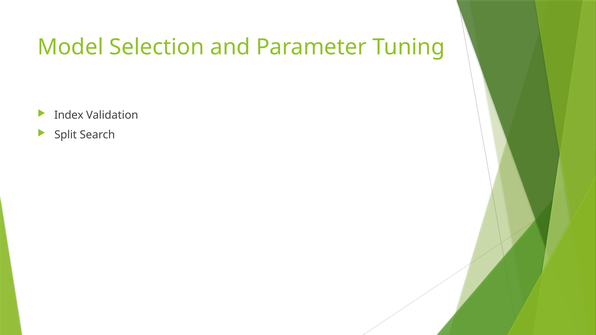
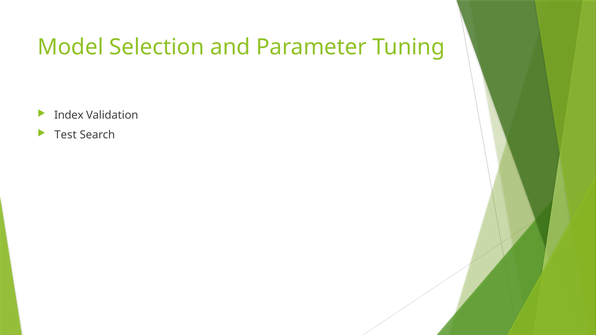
Split: Split -> Test
